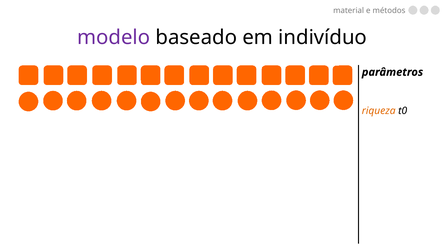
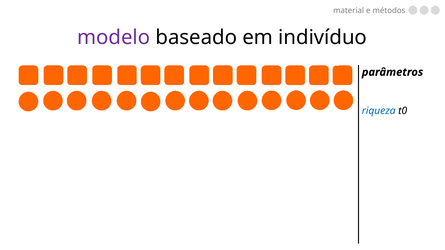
riqueza colour: orange -> blue
